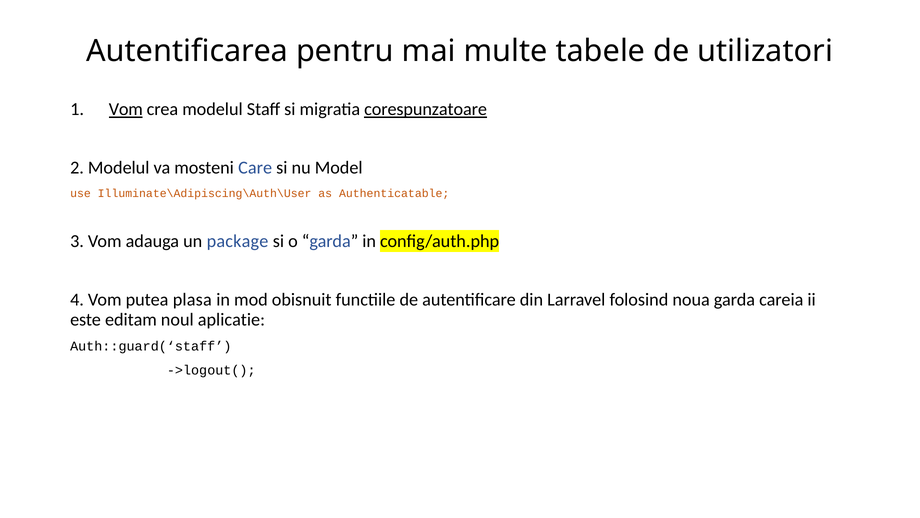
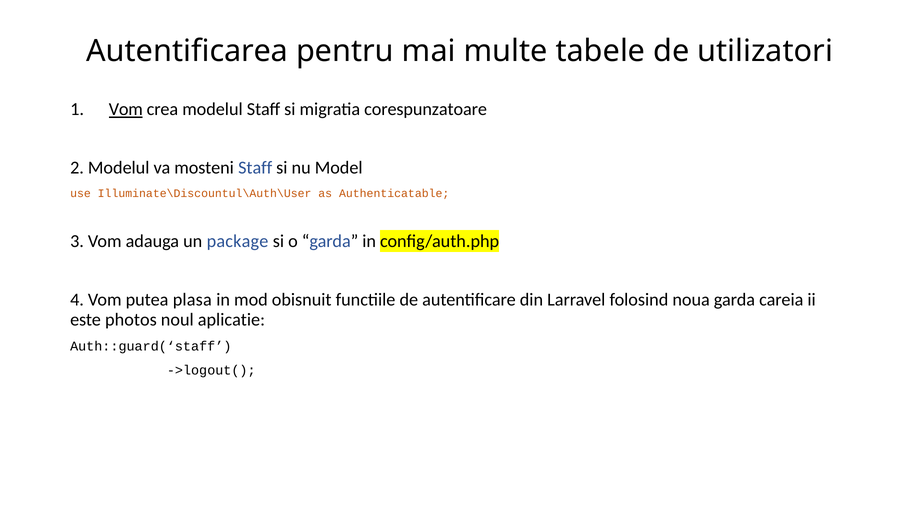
corespunzatoare underline: present -> none
mosteni Care: Care -> Staff
Illuminate\Adipiscing\Auth\User: Illuminate\Adipiscing\Auth\User -> Illuminate\Discountul\Auth\User
editam: editam -> photos
